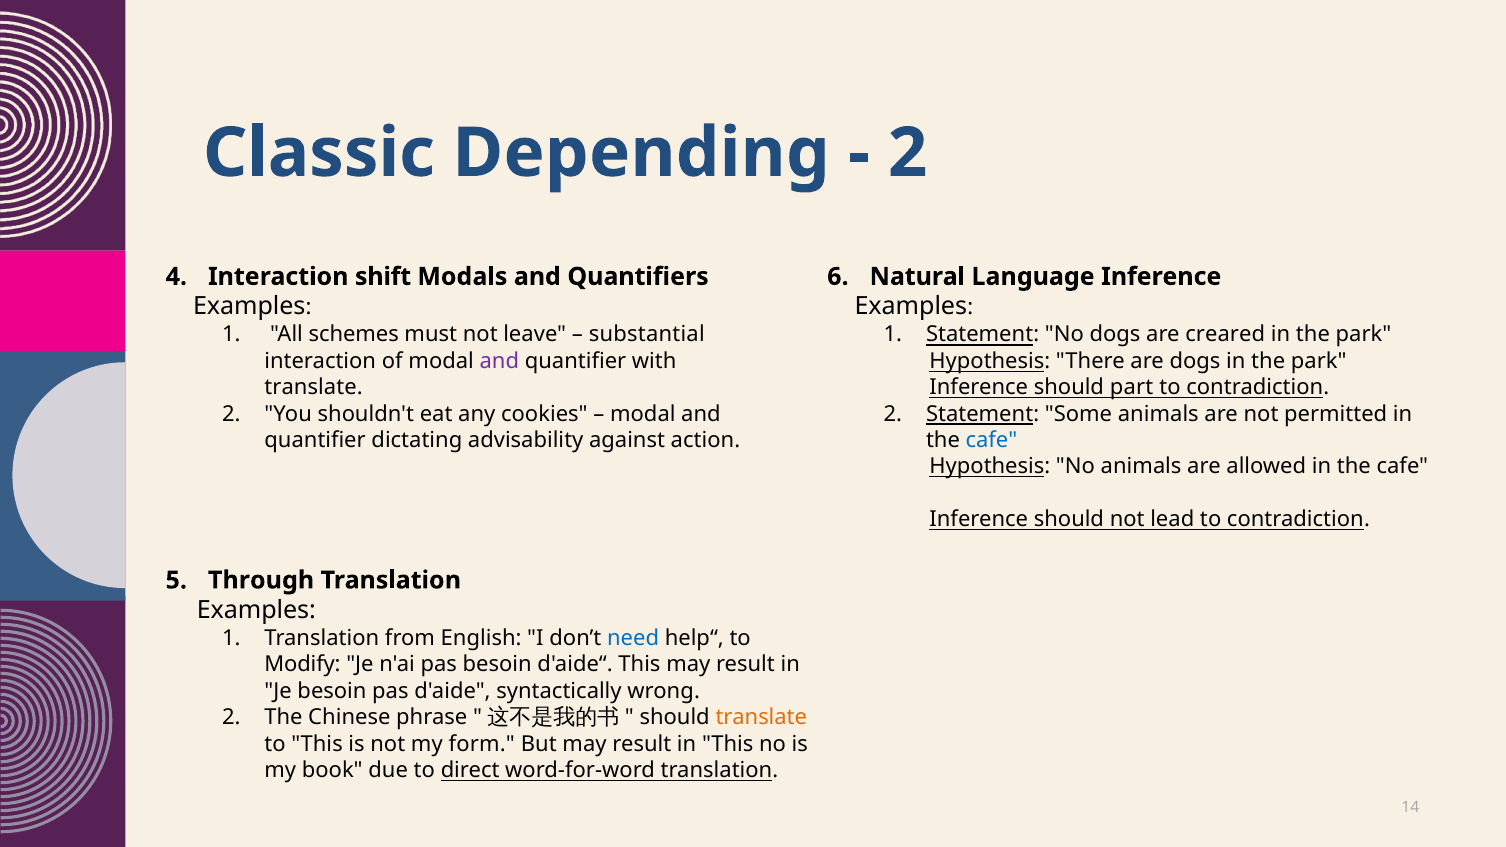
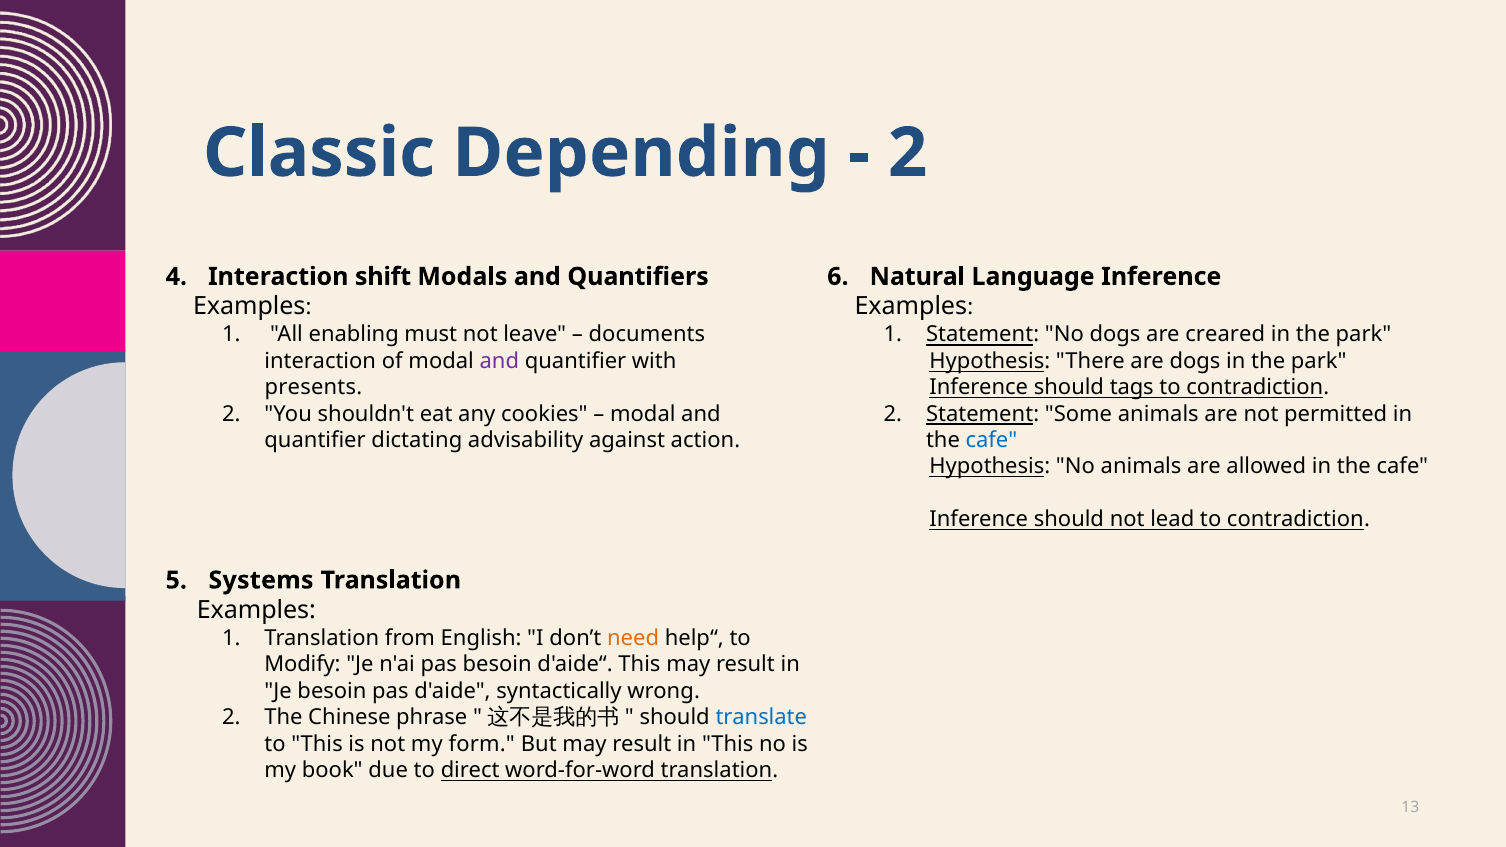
schemes: schemes -> enabling
substantial: substantial -> documents
translate at (314, 387): translate -> presents
part: part -> tags
Through: Through -> Systems
need colour: blue -> orange
translate at (761, 718) colour: orange -> blue
14: 14 -> 13
